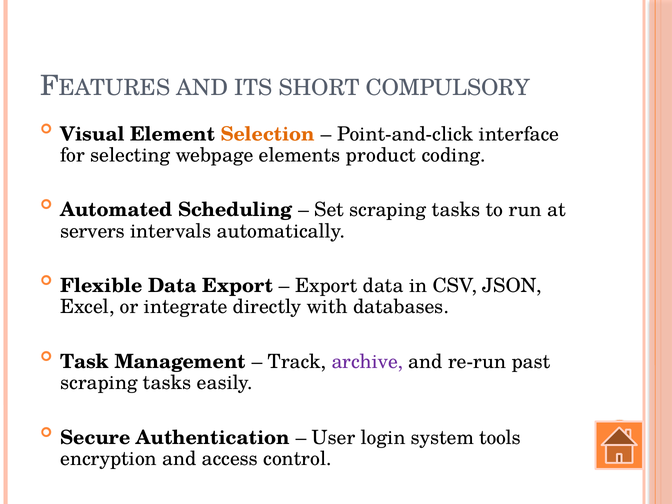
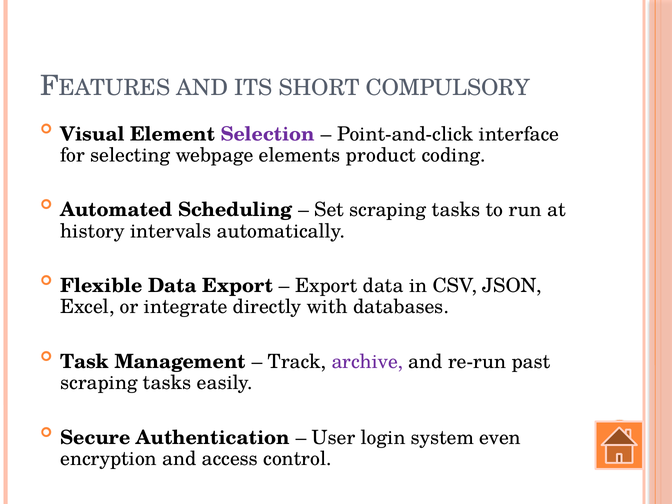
Selection colour: orange -> purple
servers: servers -> history
tools: tools -> even
